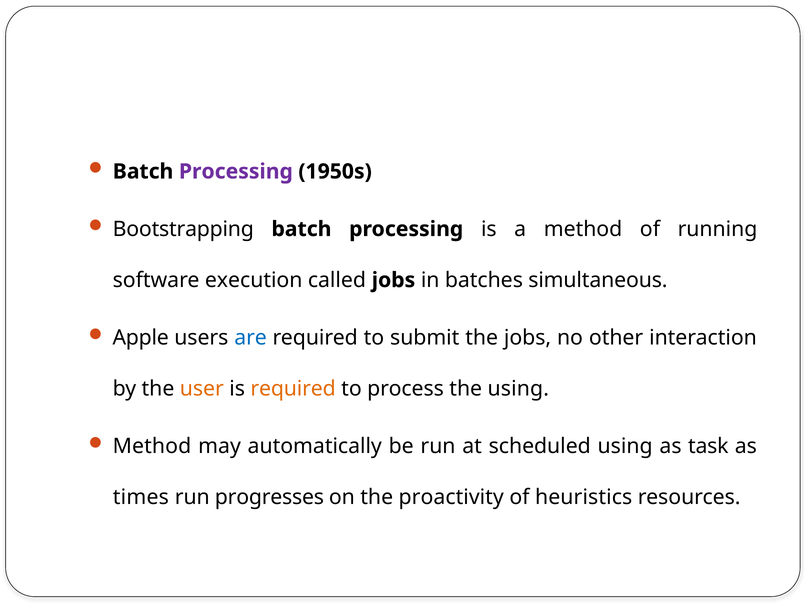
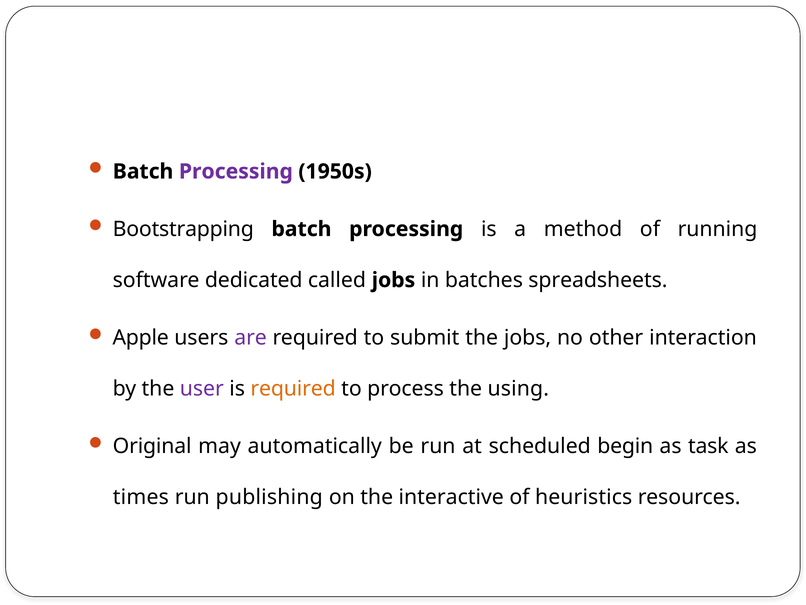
execution: execution -> dedicated
simultaneous: simultaneous -> spreadsheets
are colour: blue -> purple
user colour: orange -> purple
Method at (152, 446): Method -> Original
scheduled using: using -> begin
progresses: progresses -> publishing
proactivity: proactivity -> interactive
